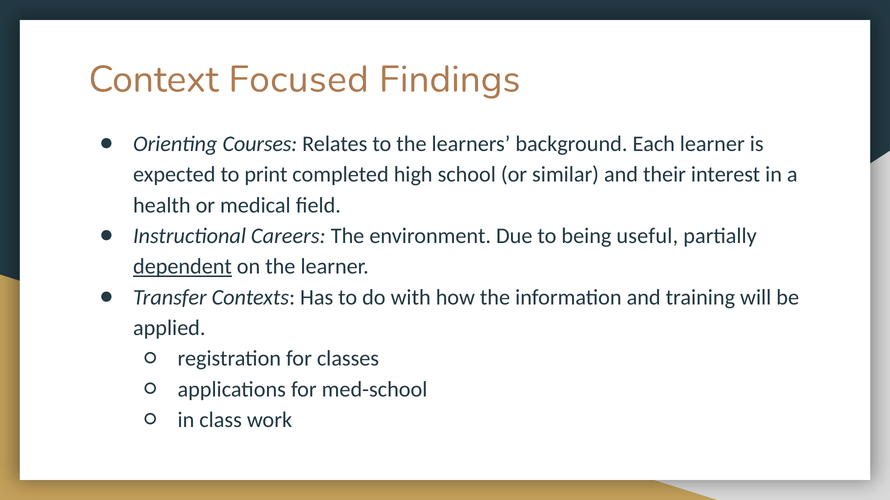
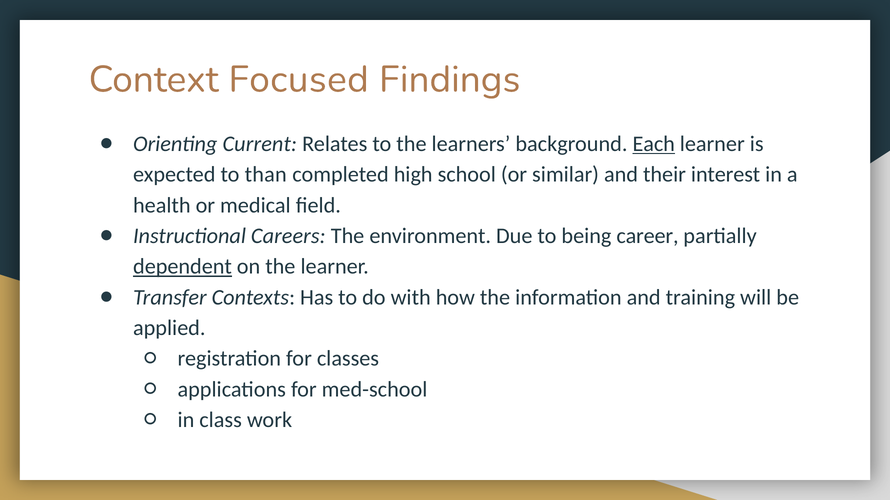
Courses: Courses -> Current
Each underline: none -> present
print: print -> than
useful: useful -> career
